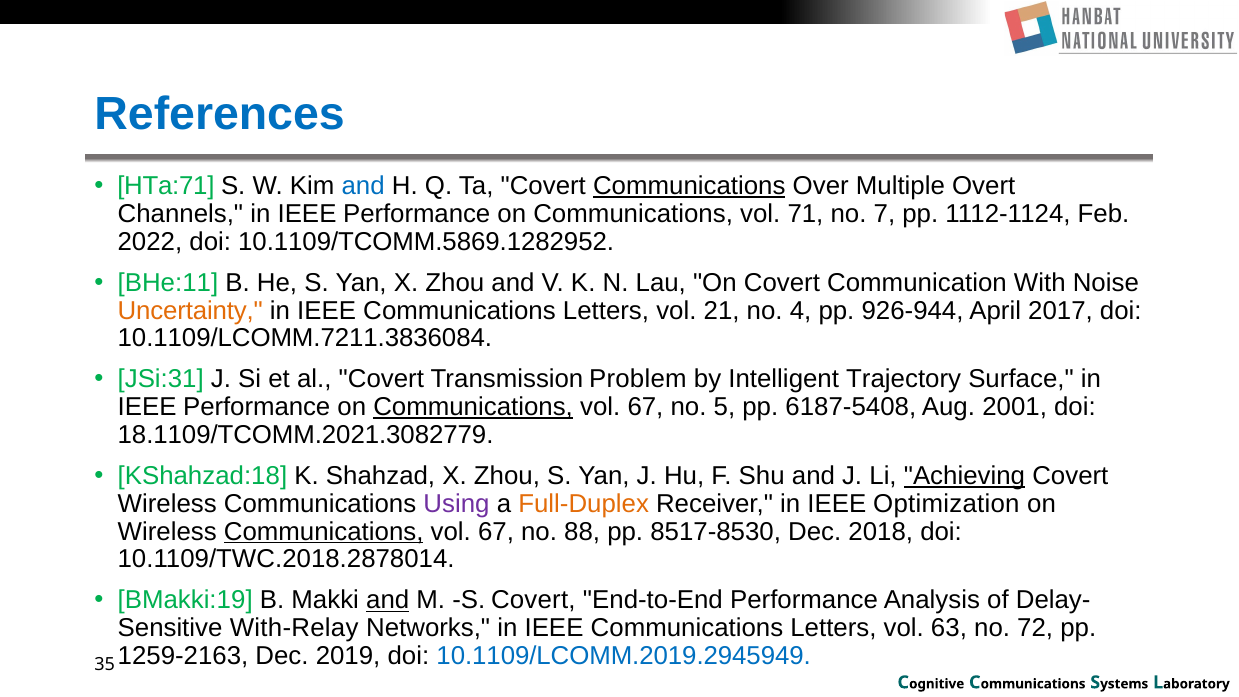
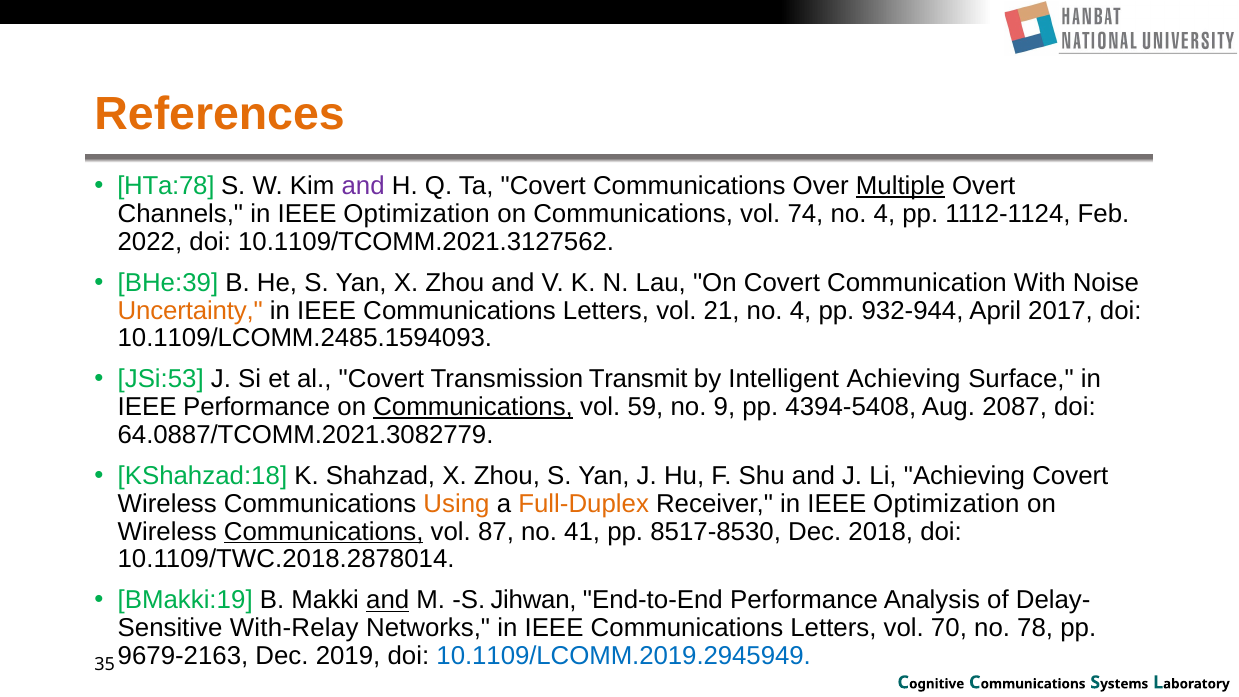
References colour: blue -> orange
HTa:71: HTa:71 -> HTa:78
and at (363, 186) colour: blue -> purple
Communications at (689, 186) underline: present -> none
Multiple underline: none -> present
Channels in IEEE Performance: Performance -> Optimization
71: 71 -> 74
7 at (884, 214): 7 -> 4
10.1109/TCOMM.5869.1282952: 10.1109/TCOMM.5869.1282952 -> 10.1109/TCOMM.2021.3127562
BHe:11: BHe:11 -> BHe:39
926-944: 926-944 -> 932-944
10.1109/LCOMM.7211.3836084: 10.1109/LCOMM.7211.3836084 -> 10.1109/LCOMM.2485.1594093
JSi:31: JSi:31 -> JSi:53
Problem: Problem -> Transmit
Intelligent Trajectory: Trajectory -> Achieving
67 at (645, 407): 67 -> 59
5: 5 -> 9
6187-5408: 6187-5408 -> 4394-5408
2001: 2001 -> 2087
18.1109/TCOMM.2021.3082779: 18.1109/TCOMM.2021.3082779 -> 64.0887/TCOMM.2021.3082779
Achieving at (964, 476) underline: present -> none
Using colour: purple -> orange
67 at (496, 531): 67 -> 87
88: 88 -> 41
S Covert: Covert -> Jihwan
63: 63 -> 70
72: 72 -> 78
1259-2163: 1259-2163 -> 9679-2163
